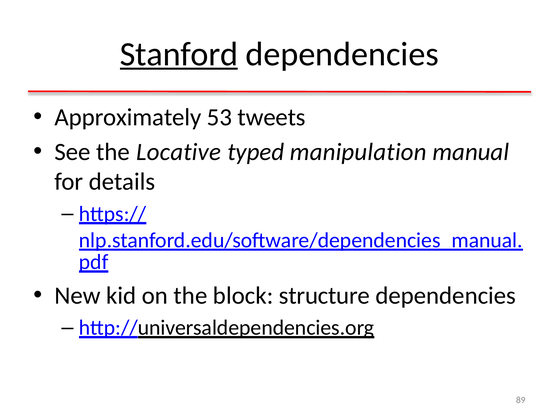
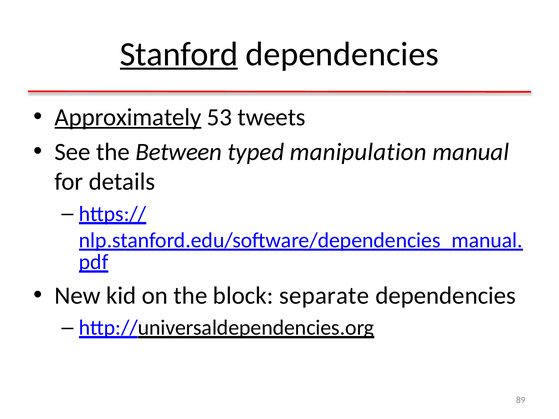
Approximately underline: none -> present
Locative: Locative -> Between
structure: structure -> separate
